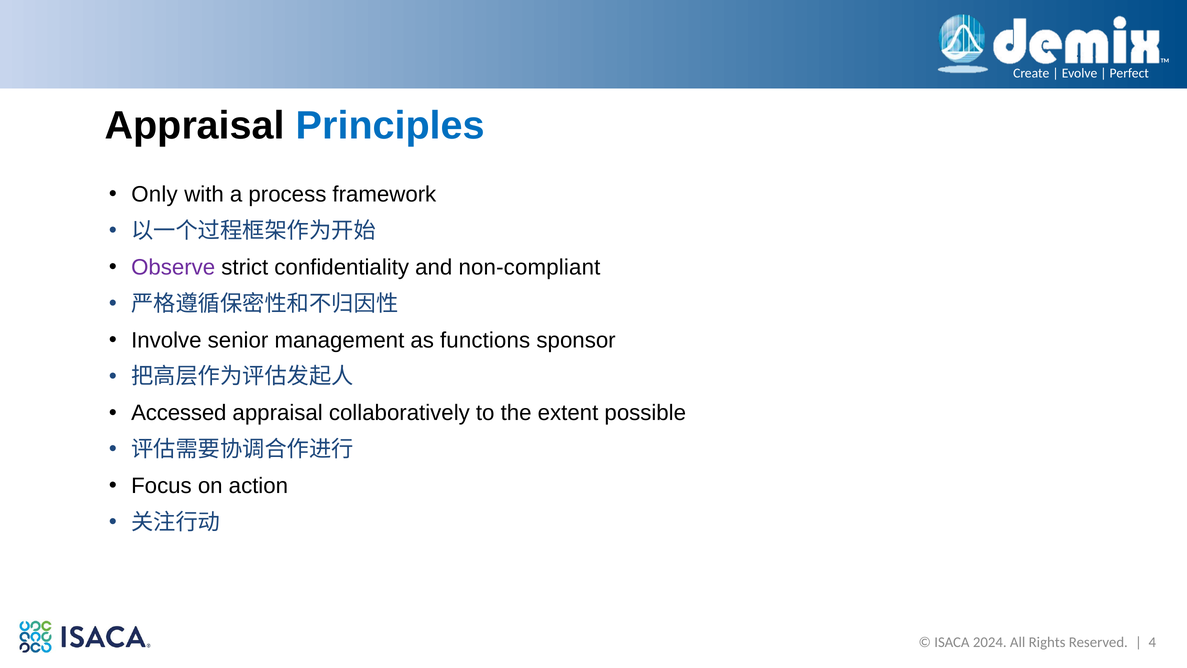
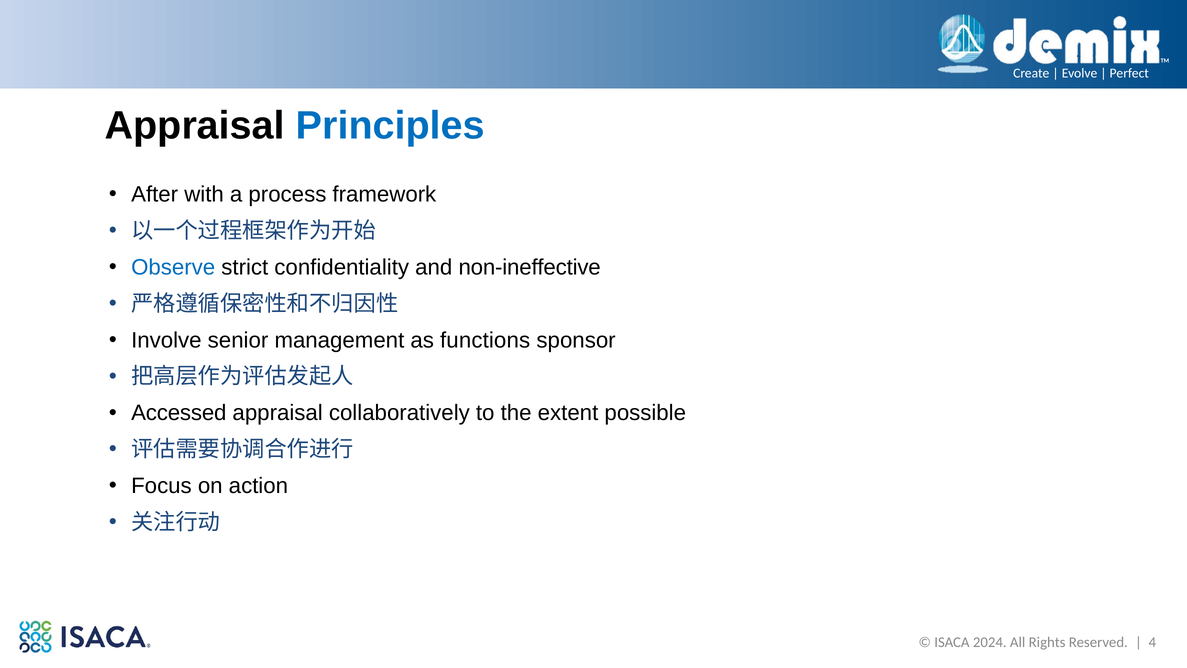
Only: Only -> After
Observe colour: purple -> blue
non-compliant: non-compliant -> non-ineffective
